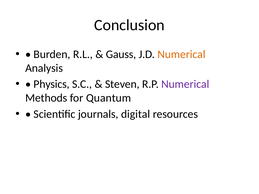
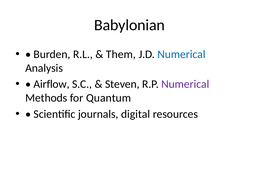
Conclusion: Conclusion -> Babylonian
Gauss: Gauss -> Them
Numerical at (181, 54) colour: orange -> blue
Physics: Physics -> Airflow
